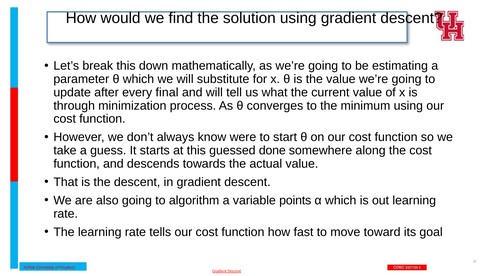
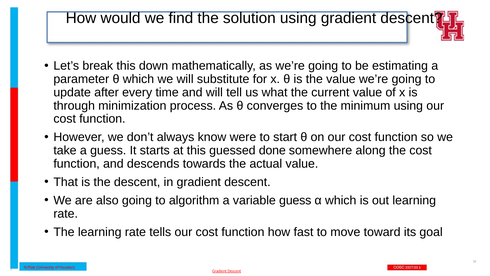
final: final -> time
variable points: points -> guess
